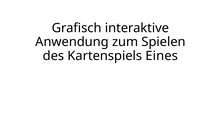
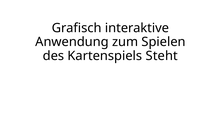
Eines: Eines -> Steht
